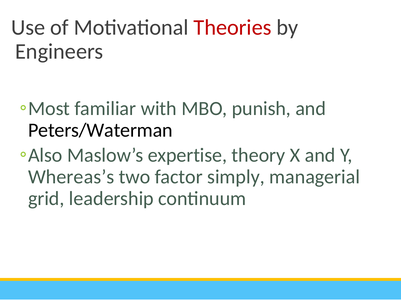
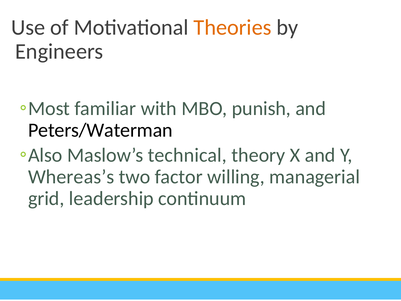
Theories colour: red -> orange
expertise: expertise -> technical
simply: simply -> willing
